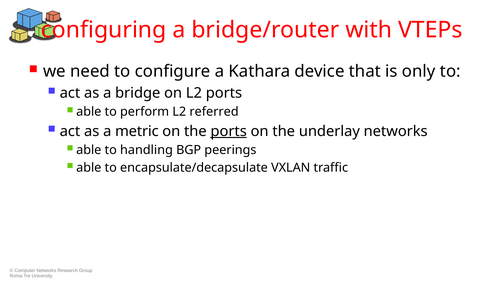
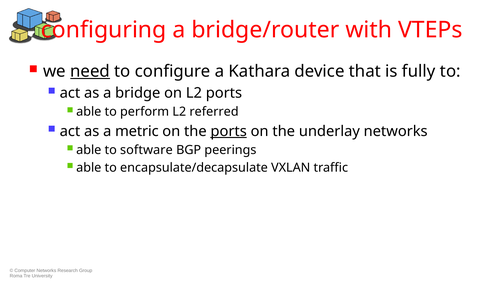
need underline: none -> present
only: only -> fully
handling: handling -> software
